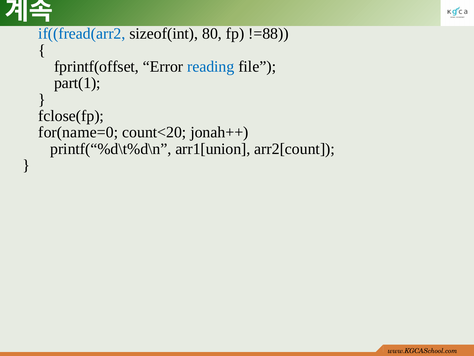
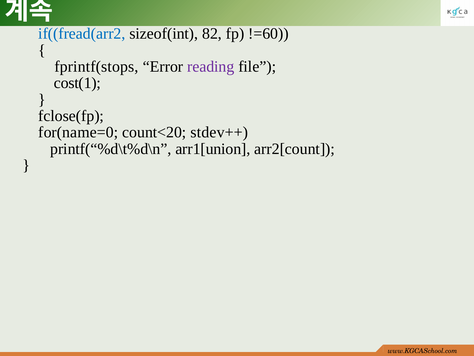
80: 80 -> 82
!=88: !=88 -> !=60
fprintf(offset: fprintf(offset -> fprintf(stops
reading colour: blue -> purple
part(1: part(1 -> cost(1
jonah++: jonah++ -> stdev++
